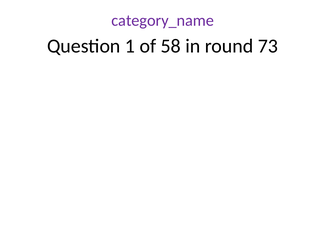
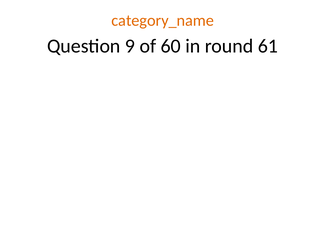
category_name colour: purple -> orange
1: 1 -> 9
58: 58 -> 60
73: 73 -> 61
